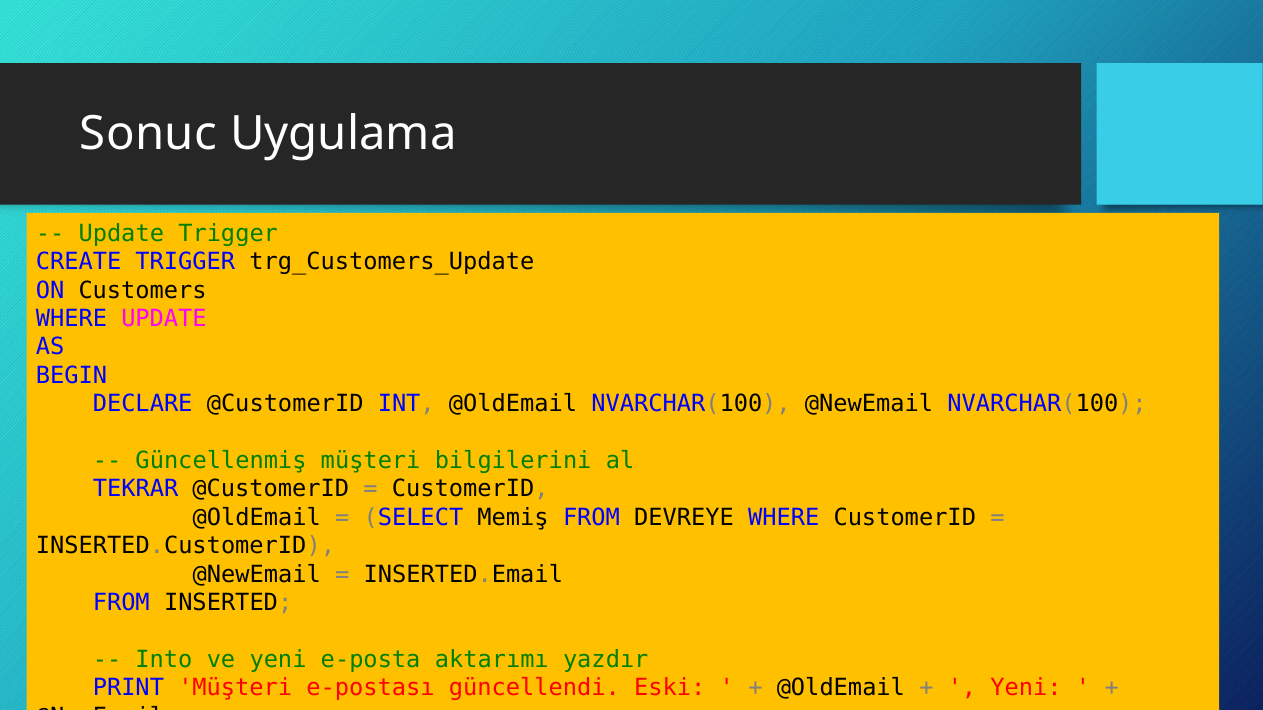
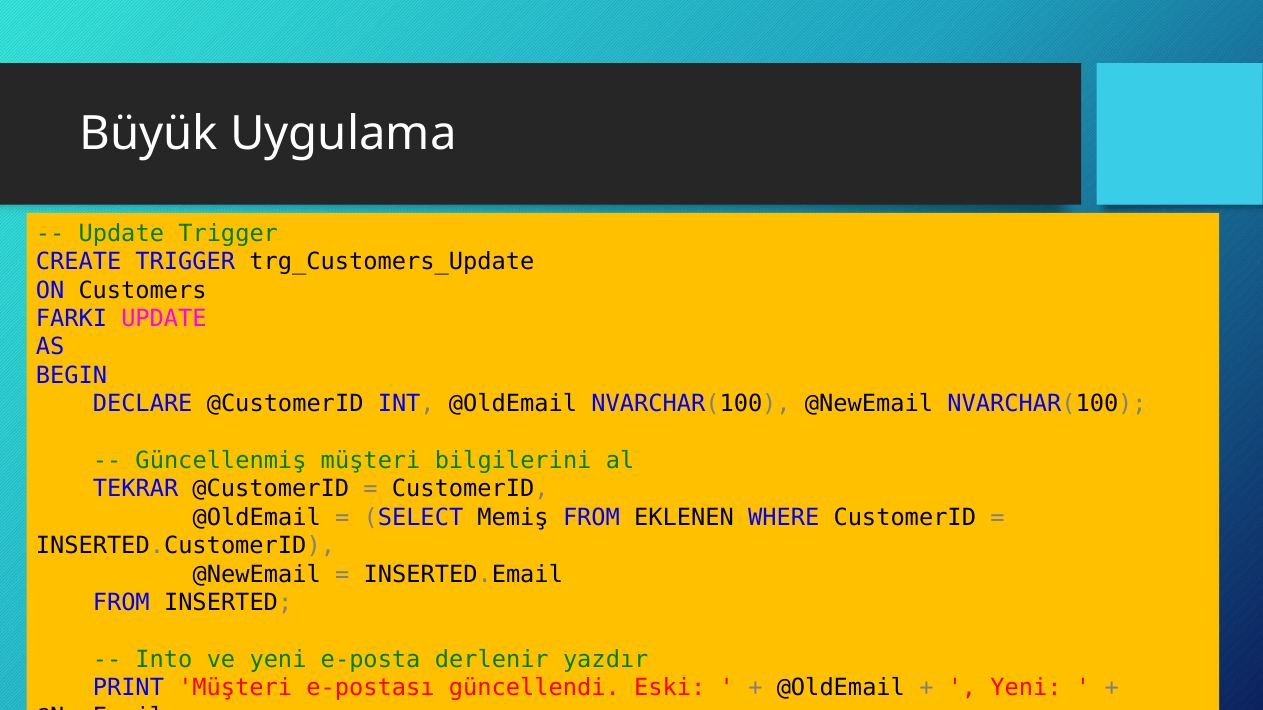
Sonuc: Sonuc -> Büyük
WHERE at (71, 319): WHERE -> FARKI
DEVREYE: DEVREYE -> EKLENEN
aktarımı: aktarımı -> derlenir
